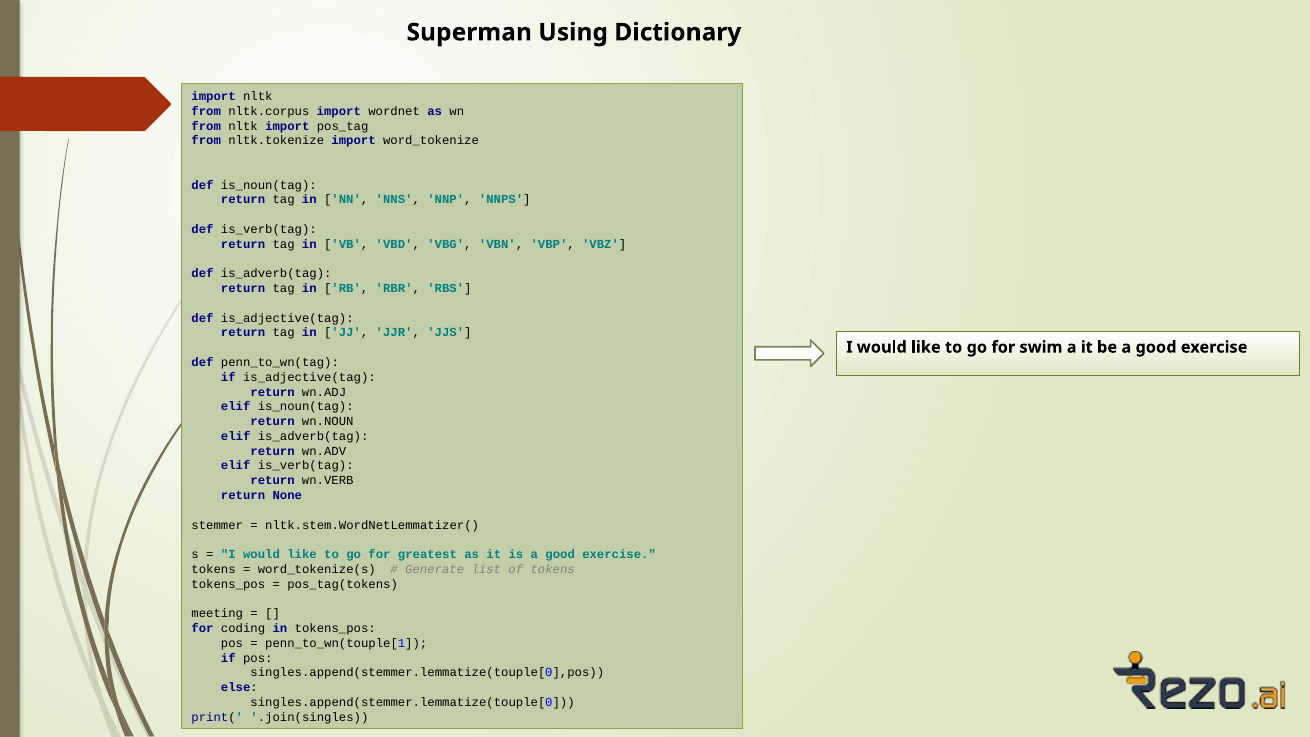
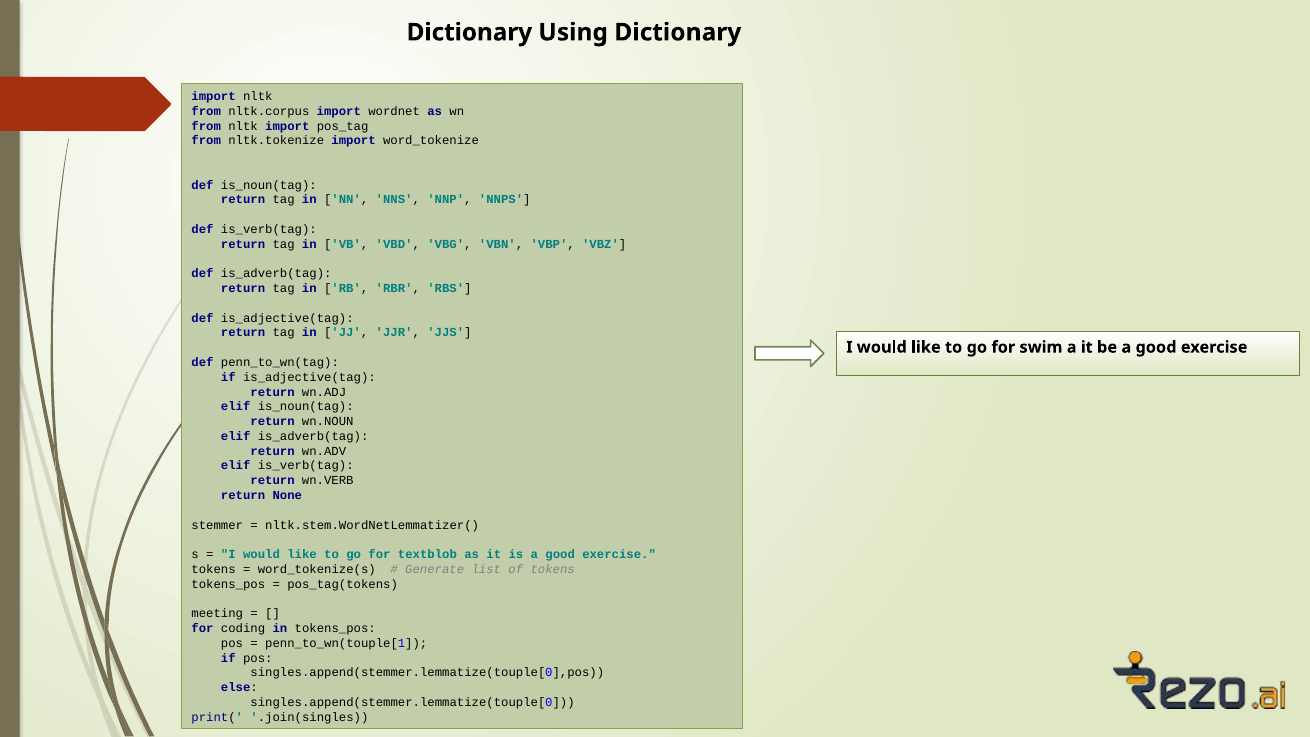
Superman at (469, 32): Superman -> Dictionary
greatest: greatest -> textblob
